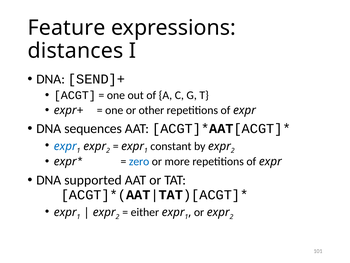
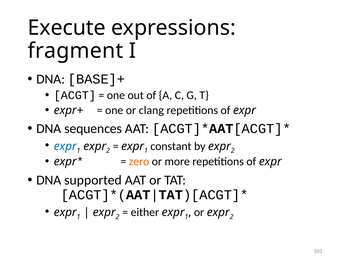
Feature: Feature -> Execute
distances: distances -> fragment
SEND]+: SEND]+ -> BASE]+
other: other -> clang
zero colour: blue -> orange
